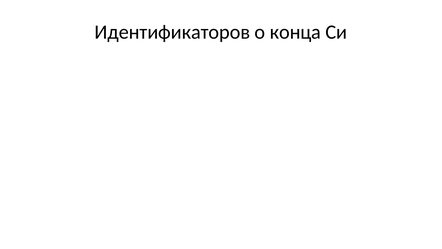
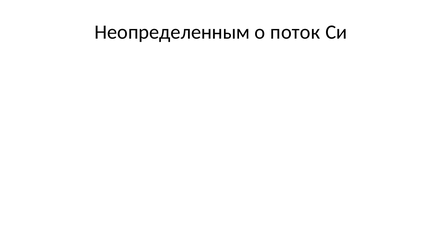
Идентификаторов: Идентификаторов -> Неопределенным
конца: конца -> поток
